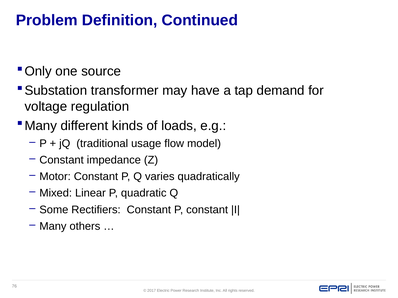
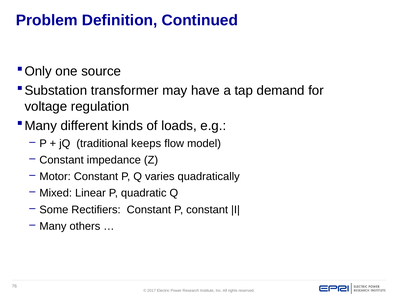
usage: usage -> keeps
